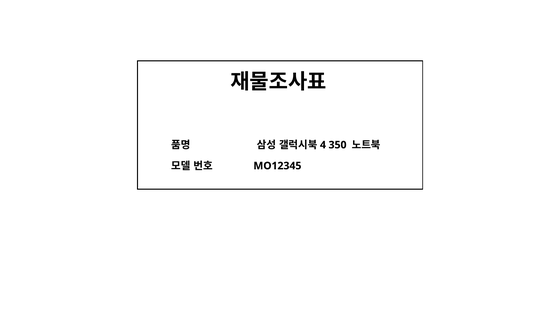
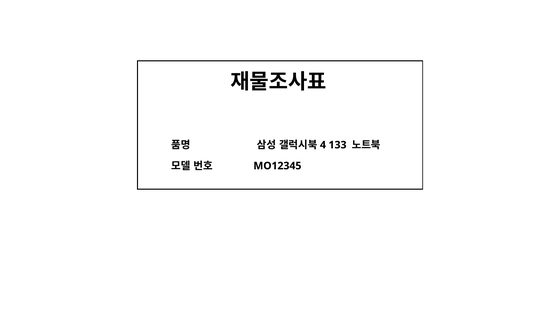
350: 350 -> 133
